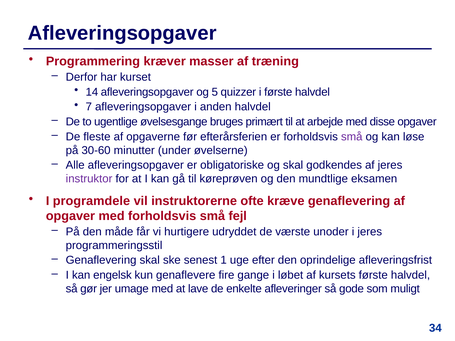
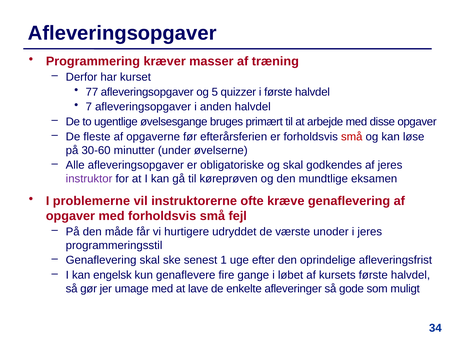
14: 14 -> 77
små at (352, 137) colour: purple -> red
programdele: programdele -> problemerne
